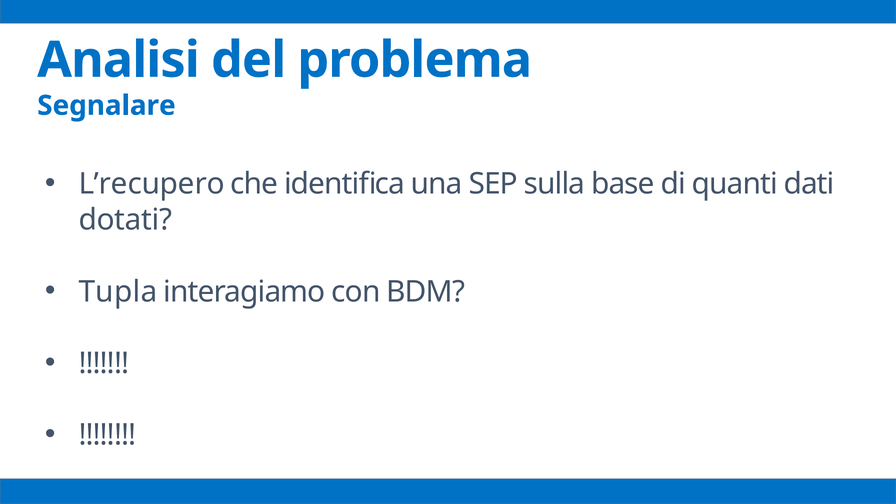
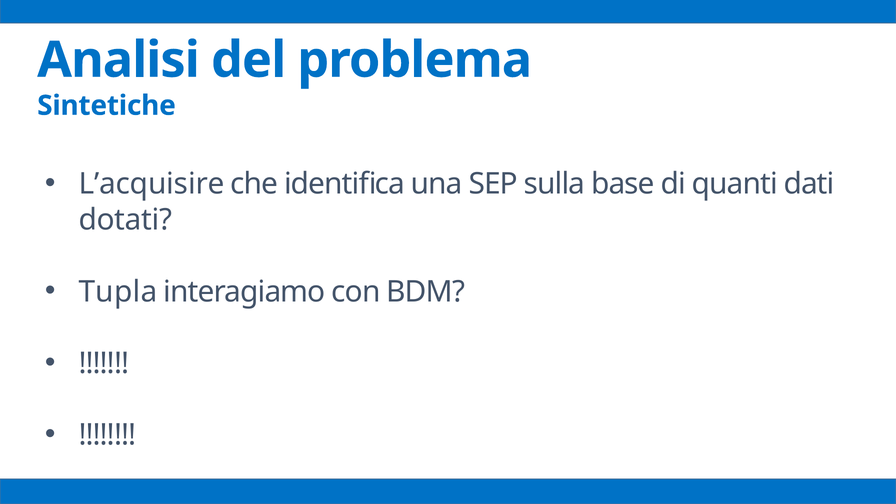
Segnalare: Segnalare -> Sintetiche
L’recupero: L’recupero -> L’acquisire
